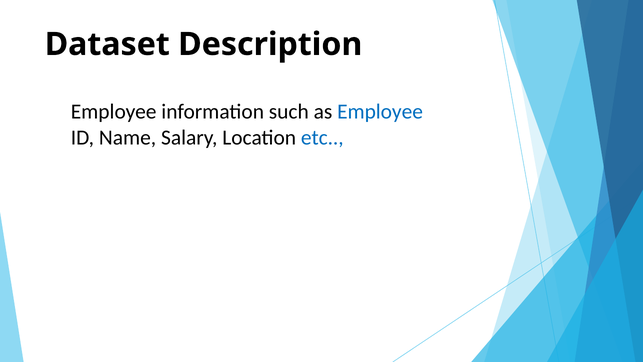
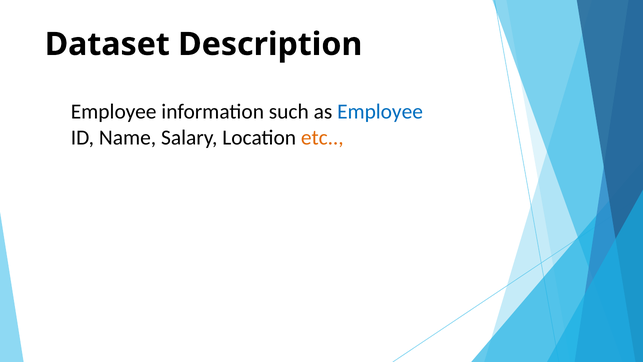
etc colour: blue -> orange
